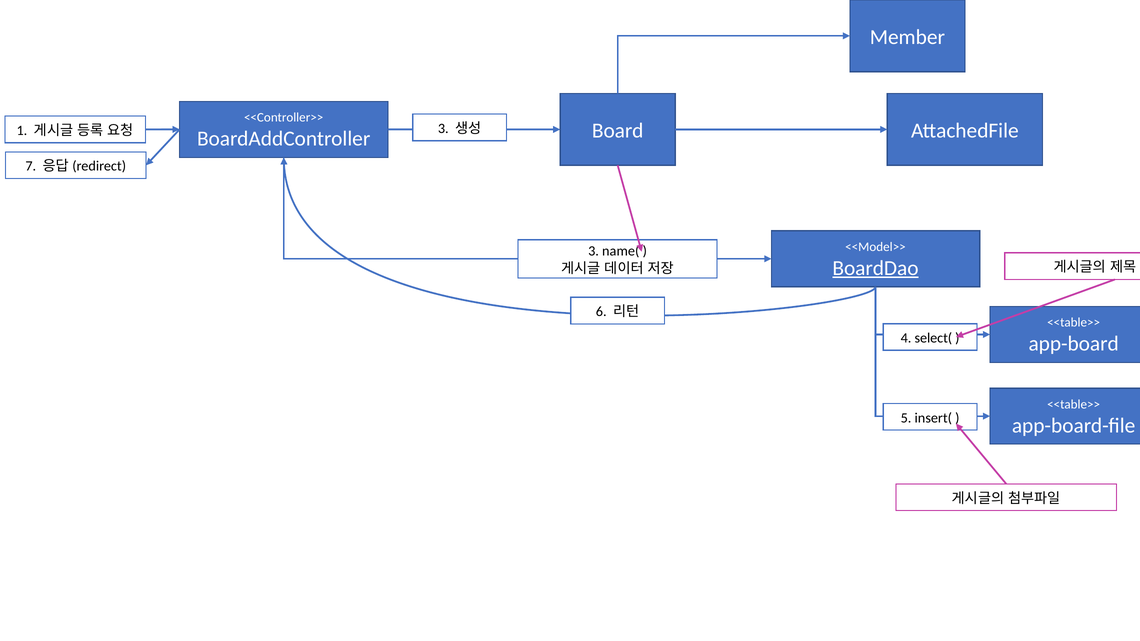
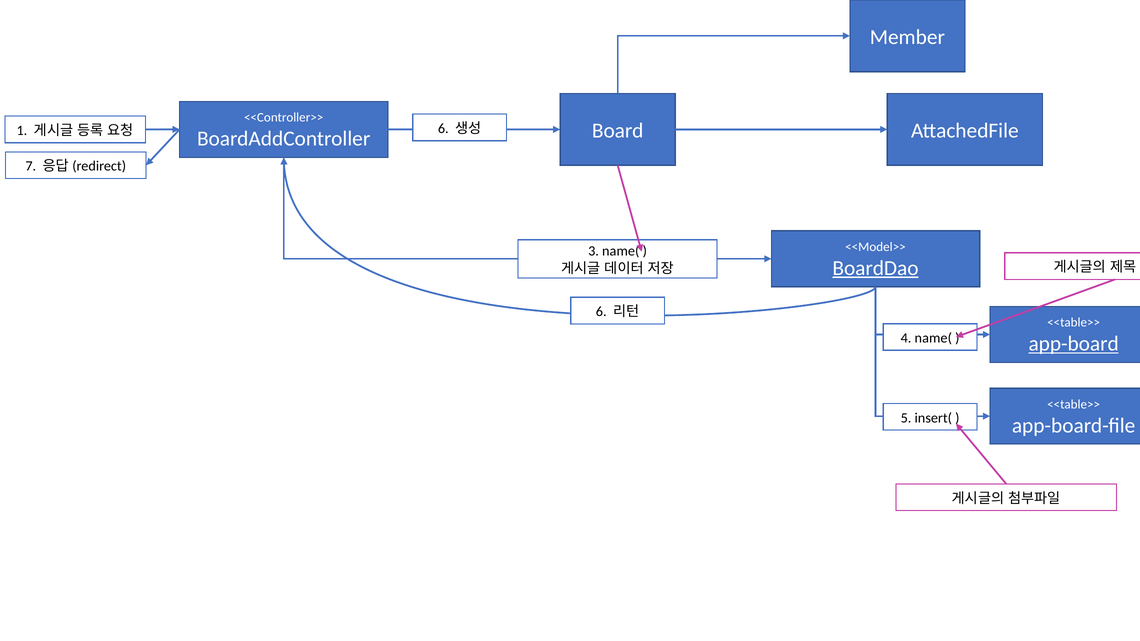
3 at (443, 128): 3 -> 6
4 select(: select( -> name(
app-board underline: none -> present
